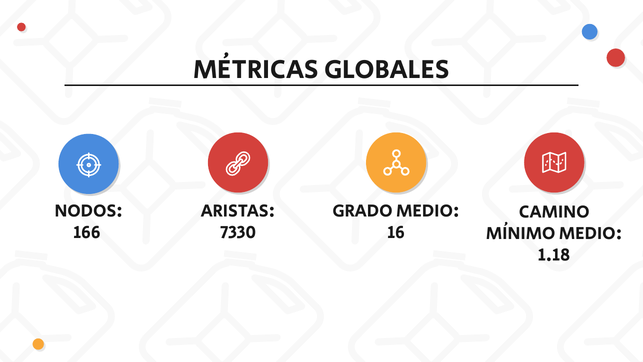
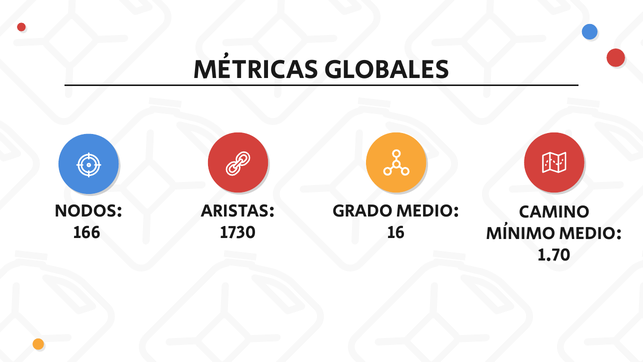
7330: 7330 -> 1730
1.18: 1.18 -> 1.70
